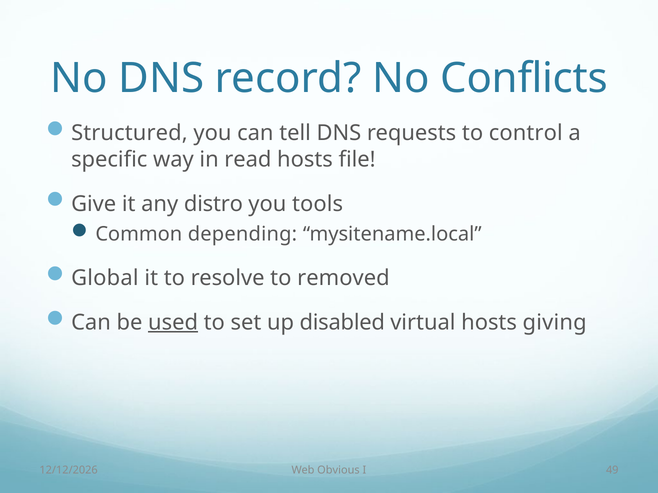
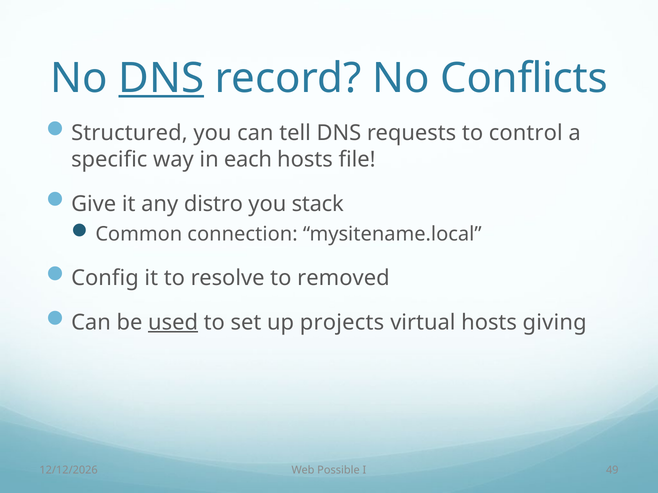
DNS at (161, 78) underline: none -> present
read: read -> each
tools: tools -> stack
depending: depending -> connection
Global: Global -> Config
disabled: disabled -> projects
Obvious: Obvious -> Possible
